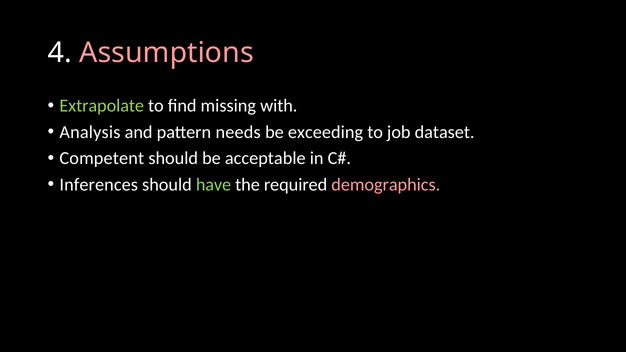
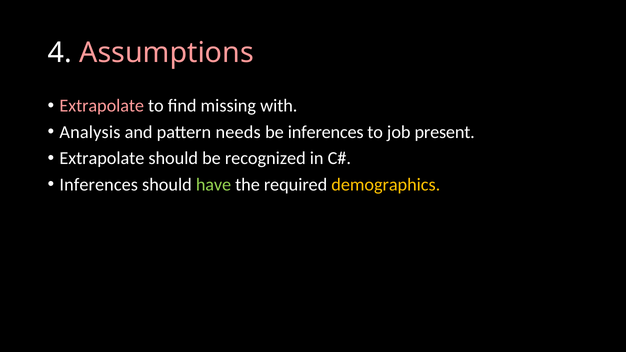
Extrapolate at (102, 106) colour: light green -> pink
be exceeding: exceeding -> inferences
dataset: dataset -> present
Competent at (102, 158): Competent -> Extrapolate
acceptable: acceptable -> recognized
demographics colour: pink -> yellow
